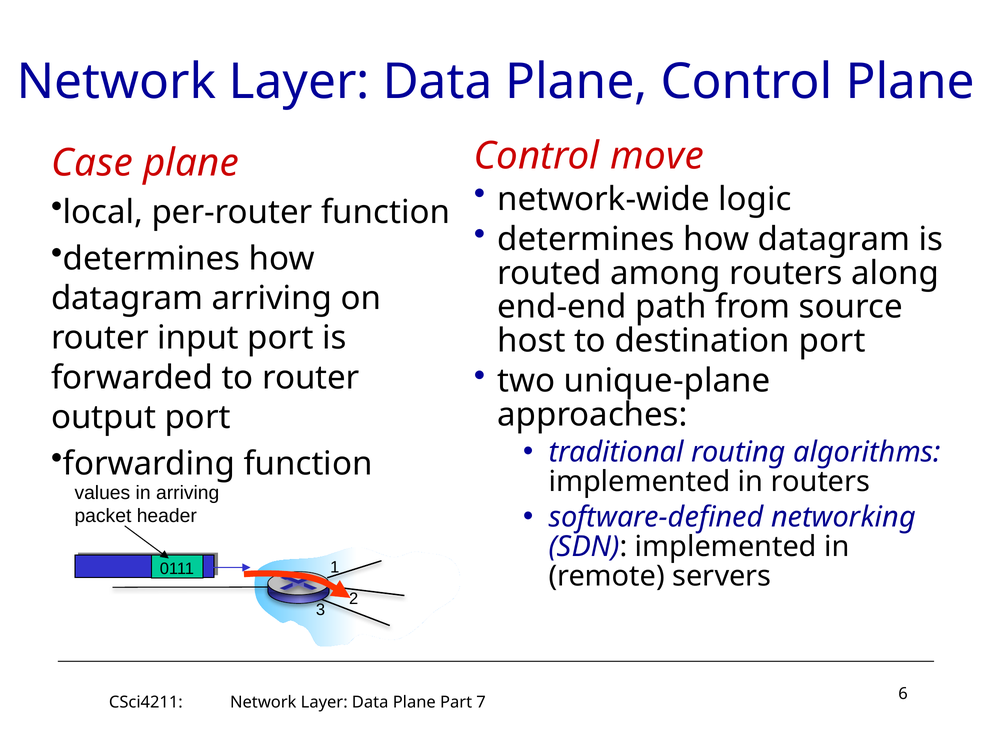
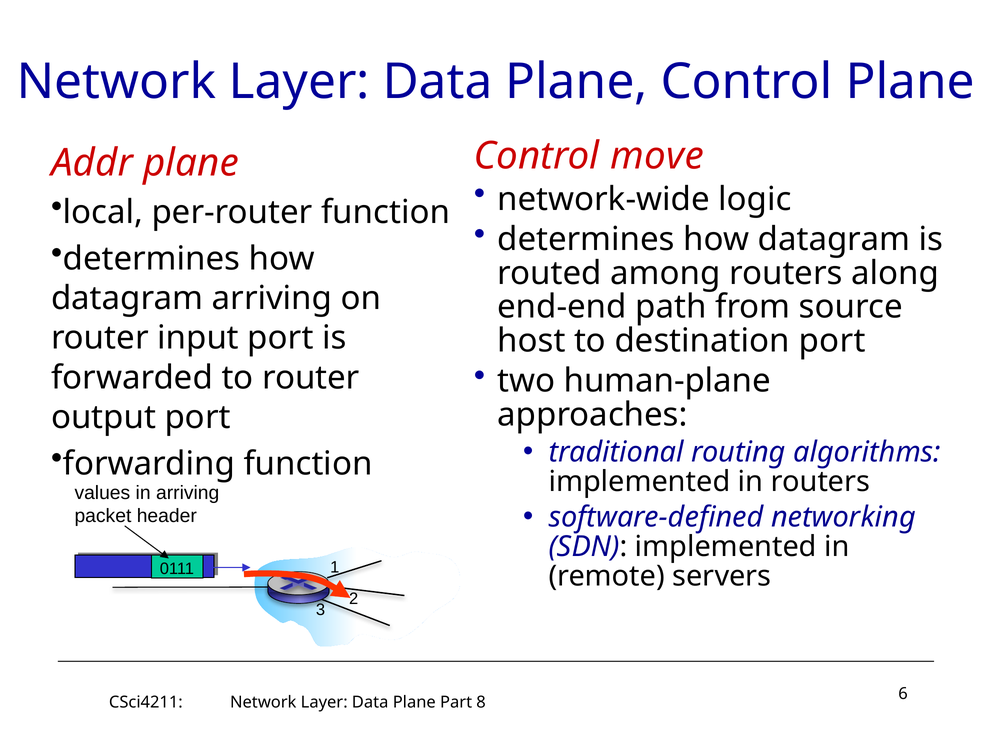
Case: Case -> Addr
unique-plane: unique-plane -> human-plane
7: 7 -> 8
